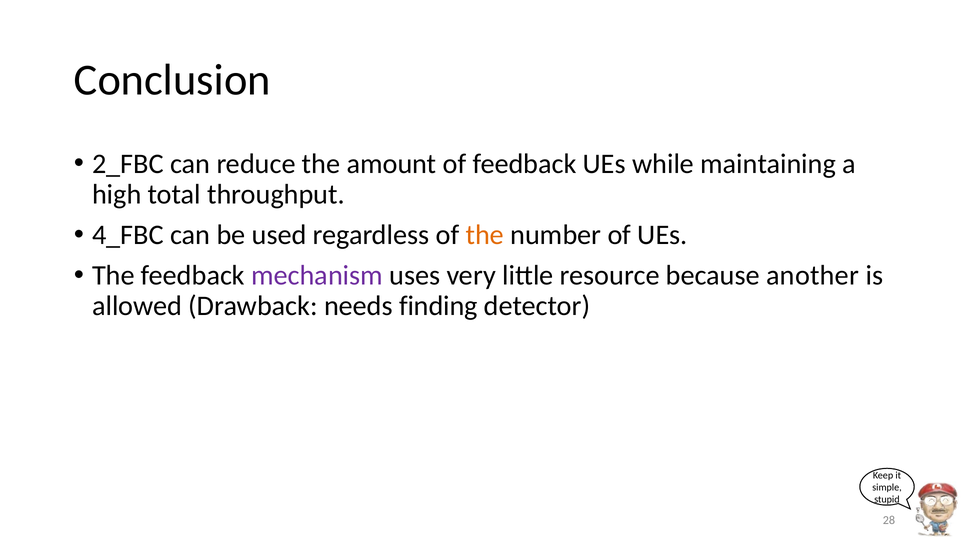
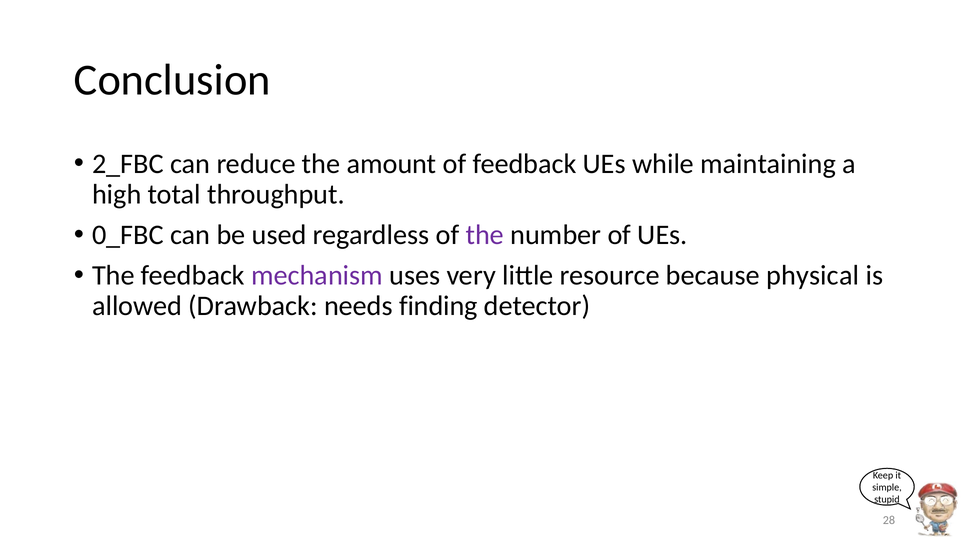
4_FBC: 4_FBC -> 0_FBC
the at (485, 235) colour: orange -> purple
another: another -> physical
